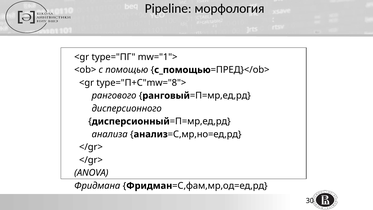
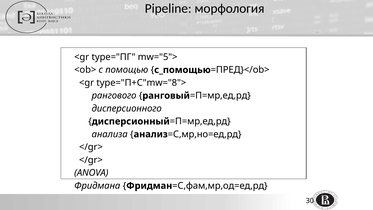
mw="1">: mw="1"> -> mw="5">
